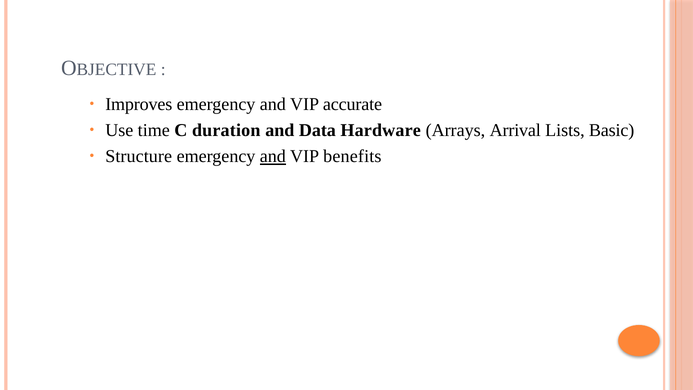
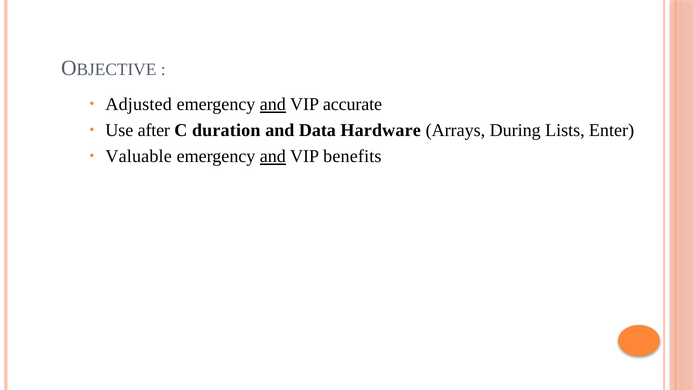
Improves: Improves -> Adjusted
and at (273, 104) underline: none -> present
time: time -> after
Arrival: Arrival -> During
Basic: Basic -> Enter
Structure: Structure -> Valuable
